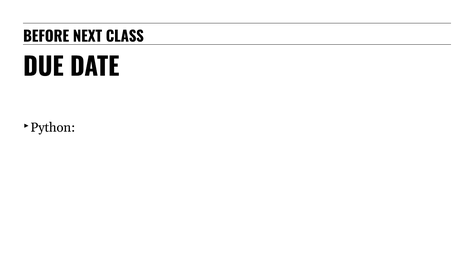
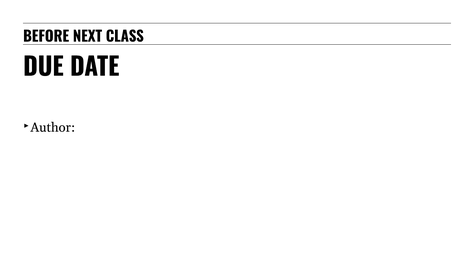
Python: Python -> Author
